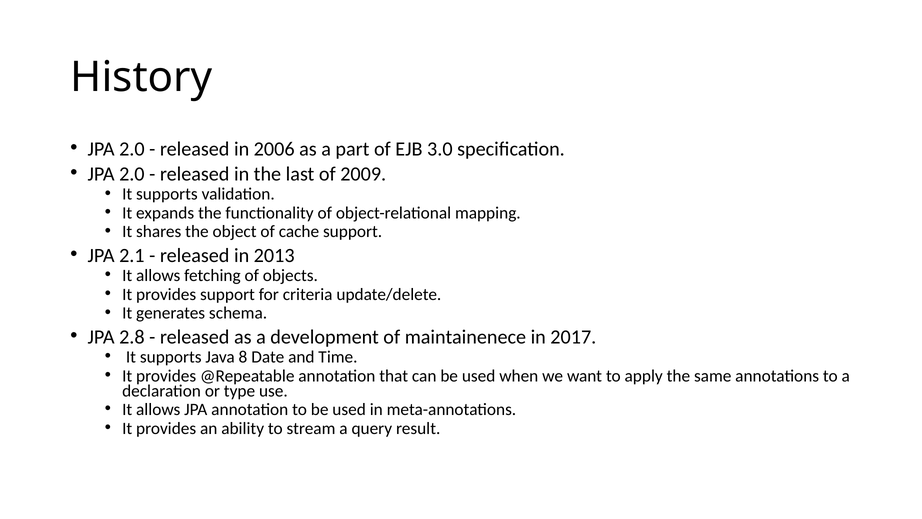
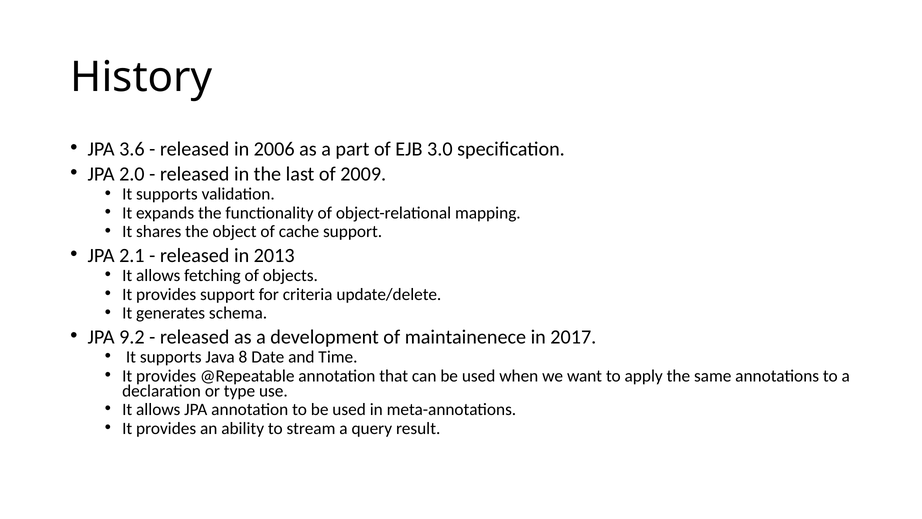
2.0 at (132, 149): 2.0 -> 3.6
2.8: 2.8 -> 9.2
